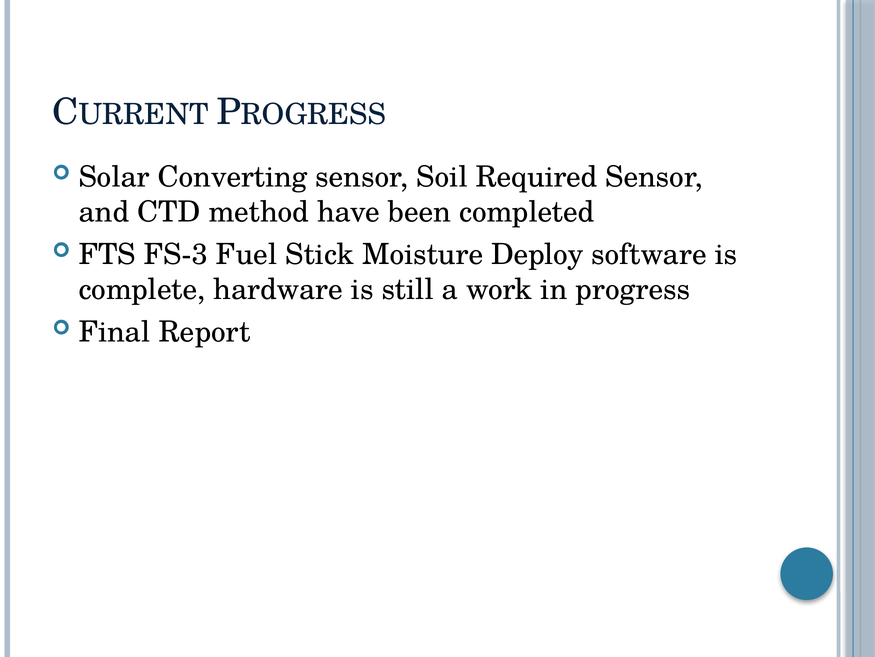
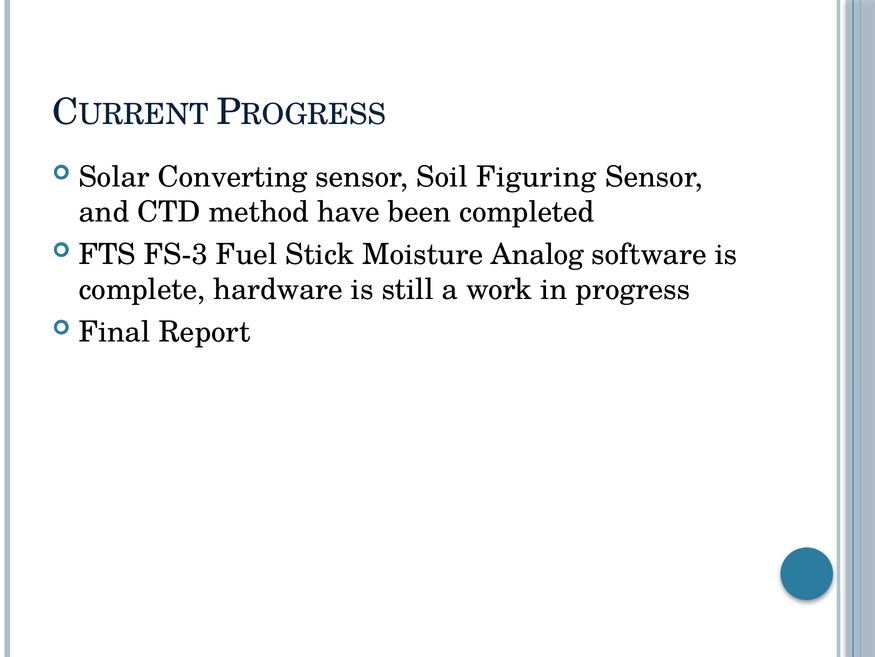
Required: Required -> Figuring
Deploy: Deploy -> Analog
